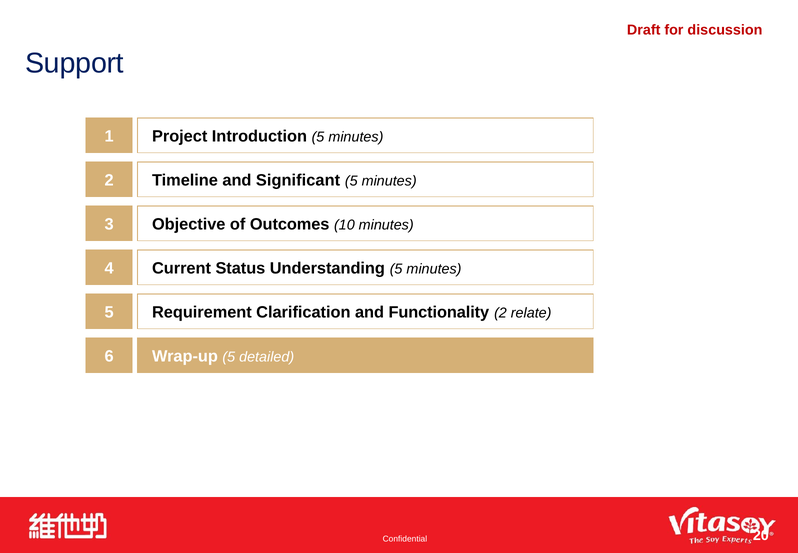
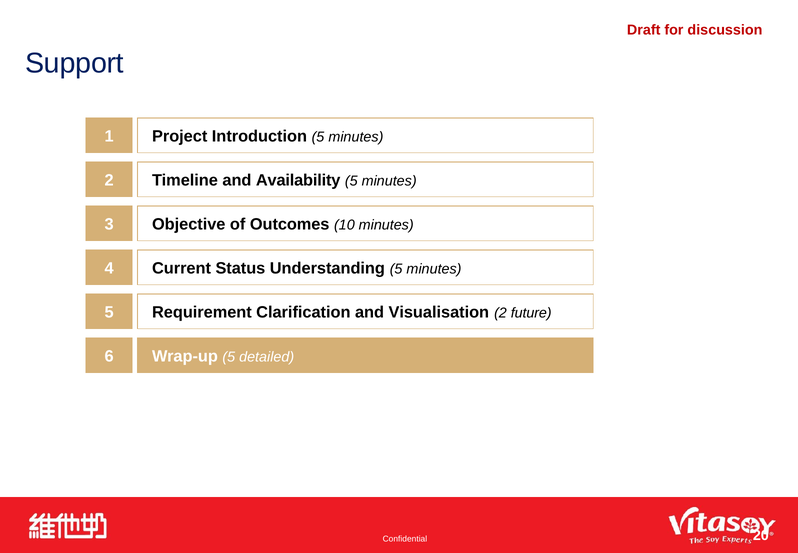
Significant: Significant -> Availability
Functionality: Functionality -> Visualisation
relate: relate -> future
